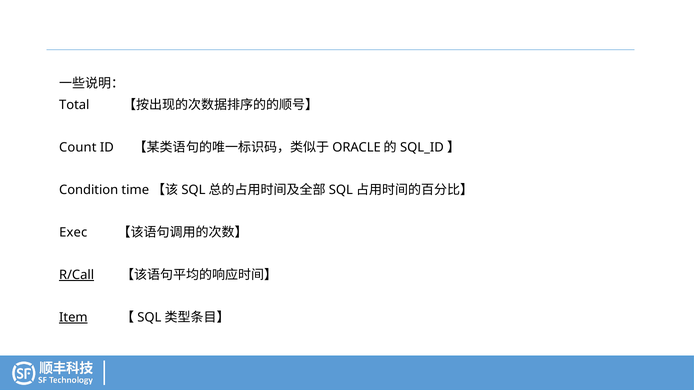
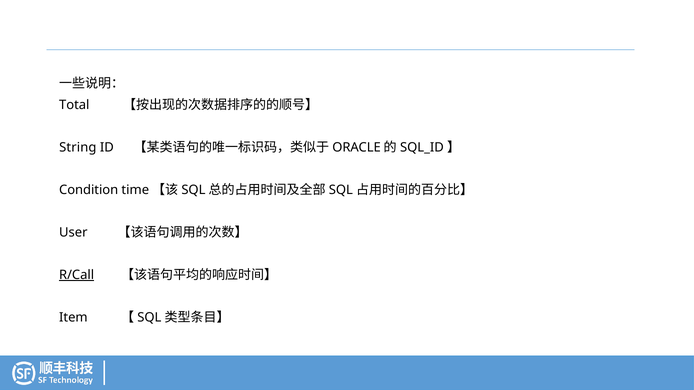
Count: Count -> String
Exec: Exec -> User
Item underline: present -> none
